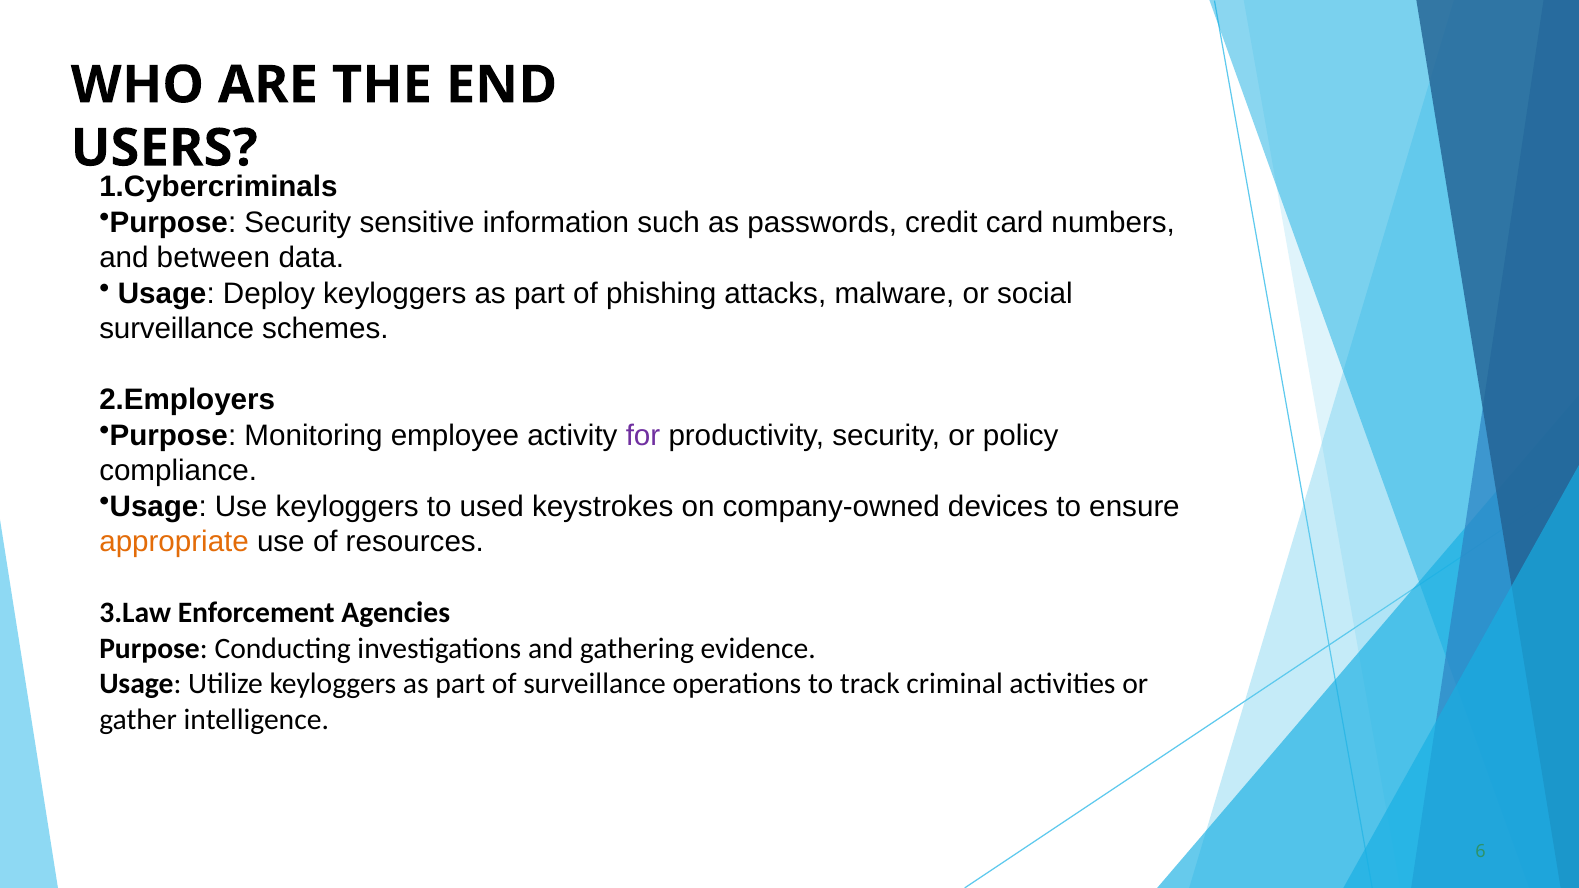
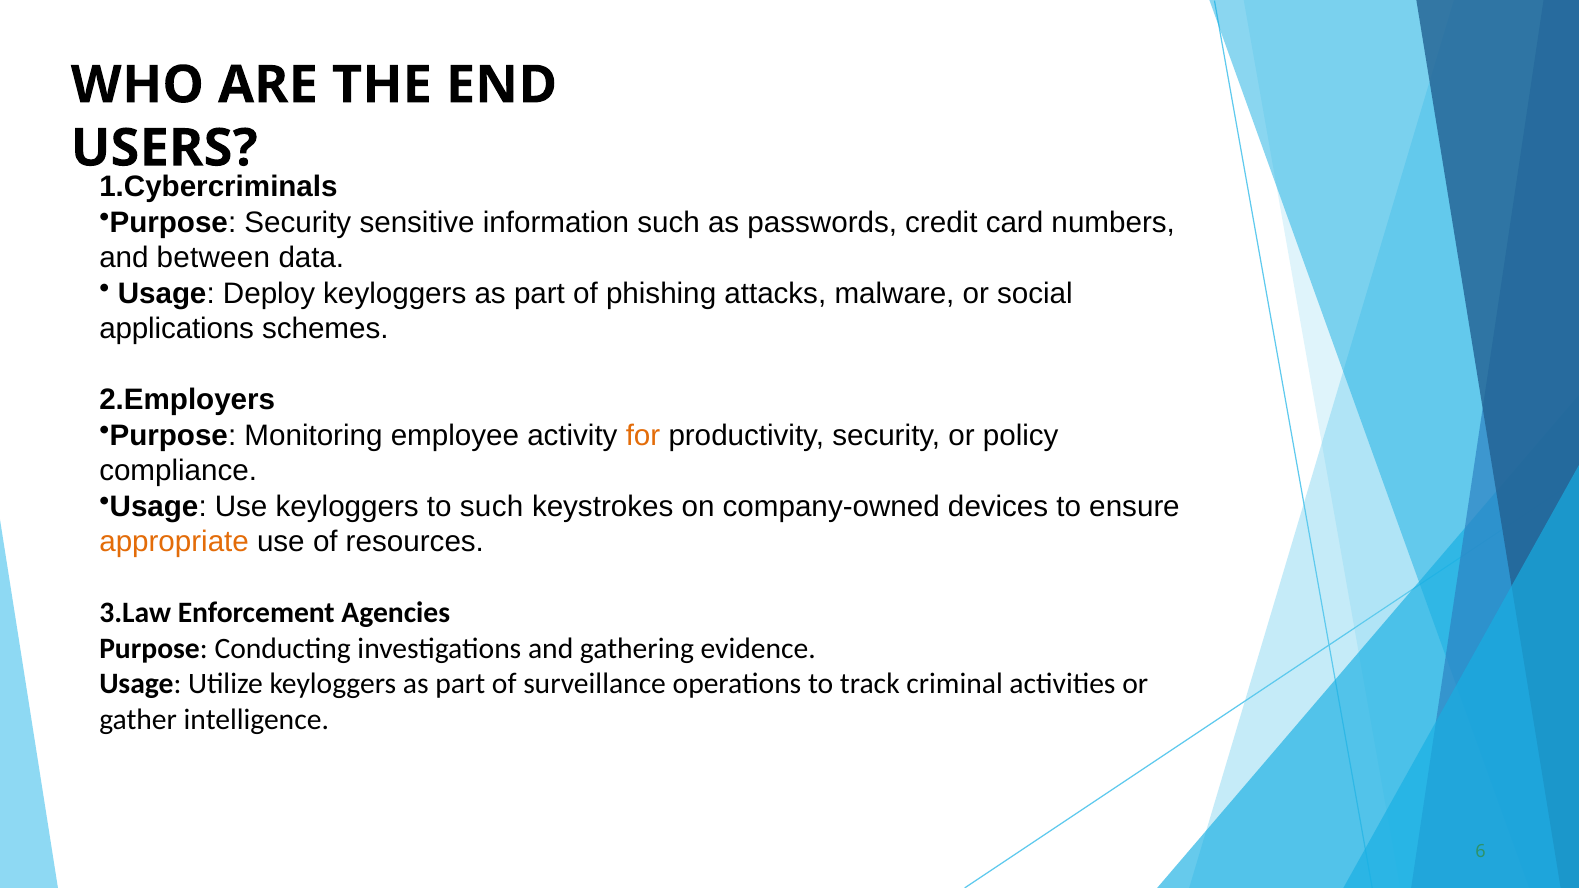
surveillance at (177, 329): surveillance -> applications
for colour: purple -> orange
to used: used -> such
